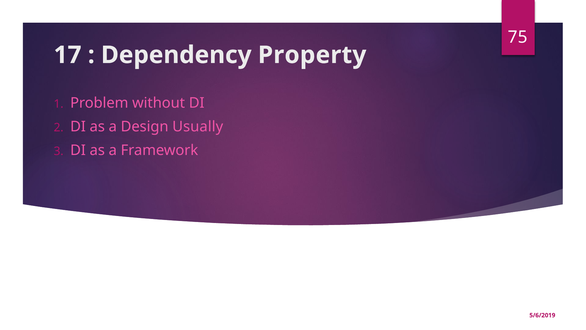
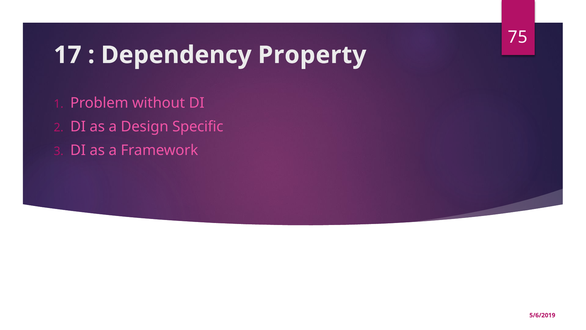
Usually: Usually -> Specific
